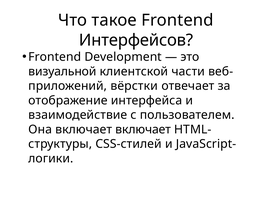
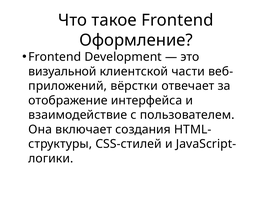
Интерфейсов: Интерфейсов -> Оформление
включает включает: включает -> создания
